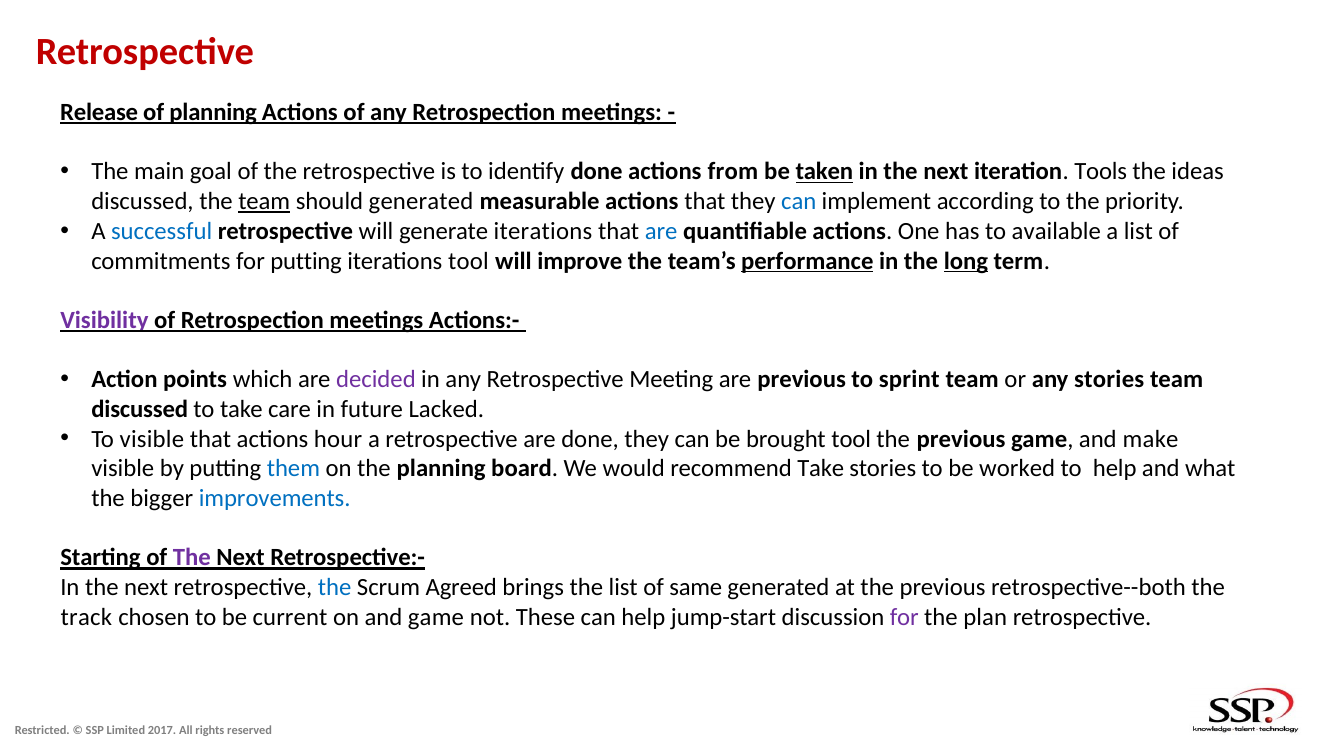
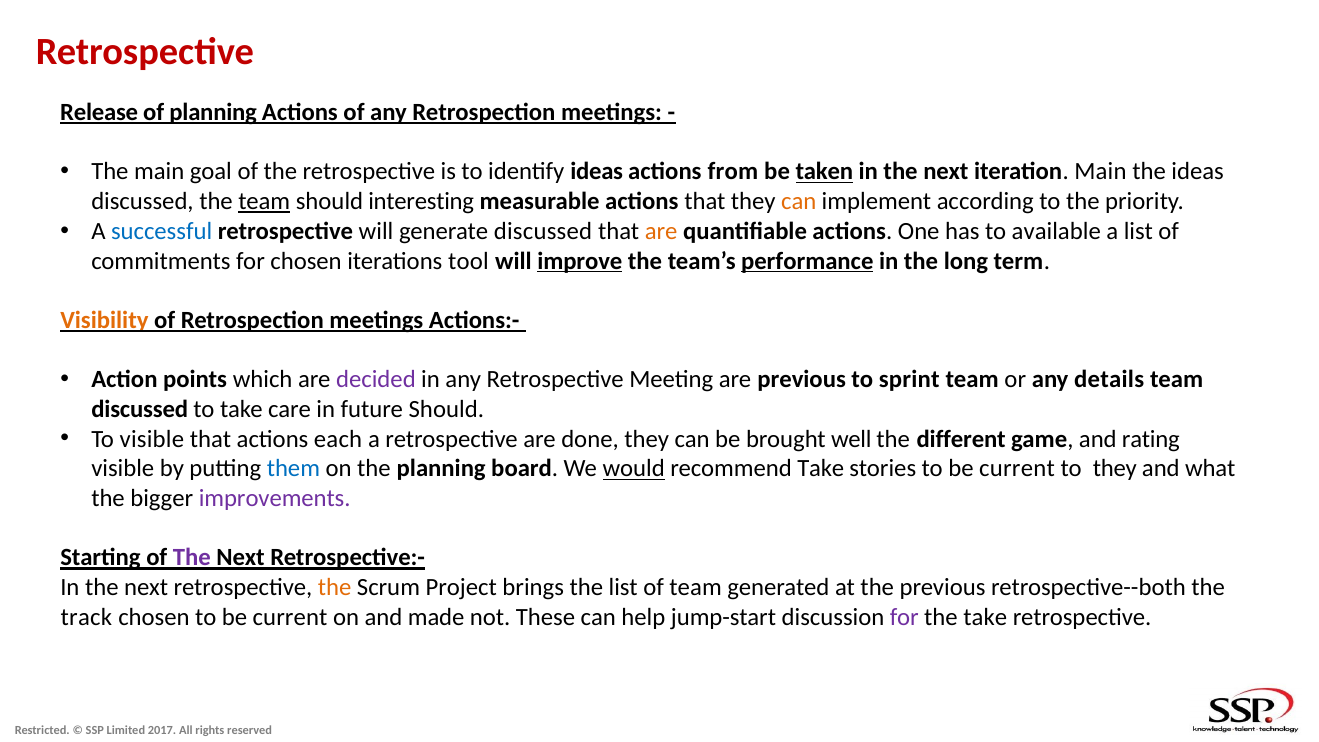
identify done: done -> ideas
iteration Tools: Tools -> Main
should generated: generated -> interesting
can at (799, 201) colour: blue -> orange
generate iterations: iterations -> discussed
are at (661, 231) colour: blue -> orange
for putting: putting -> chosen
improve underline: none -> present
long underline: present -> none
Visibility colour: purple -> orange
any stories: stories -> details
future Lacked: Lacked -> Should
hour: hour -> each
brought tool: tool -> well
previous at (961, 439): previous -> different
make: make -> rating
would underline: none -> present
stories to be worked: worked -> current
to help: help -> they
improvements colour: blue -> purple
the at (335, 587) colour: blue -> orange
Agreed: Agreed -> Project
of same: same -> team
and game: game -> made
the plan: plan -> take
